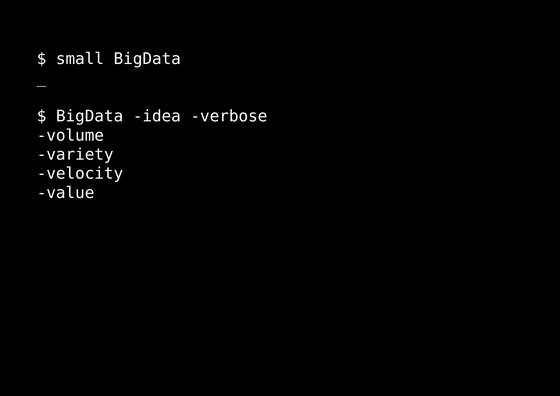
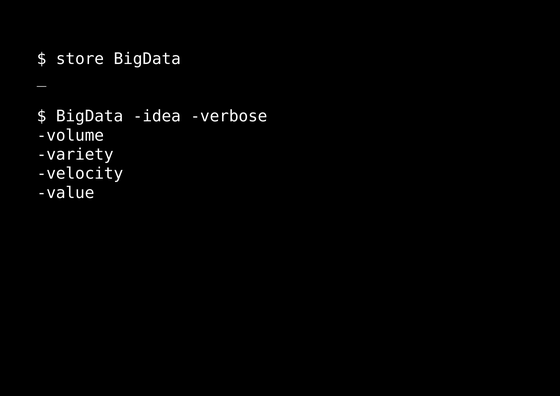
small: small -> store
